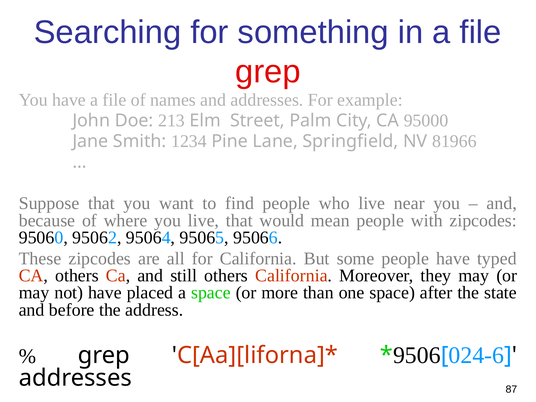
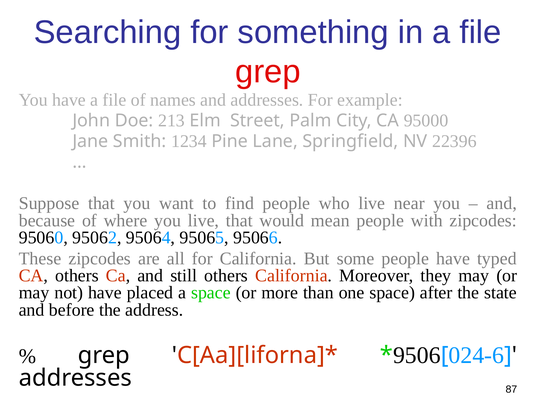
81966: 81966 -> 22396
